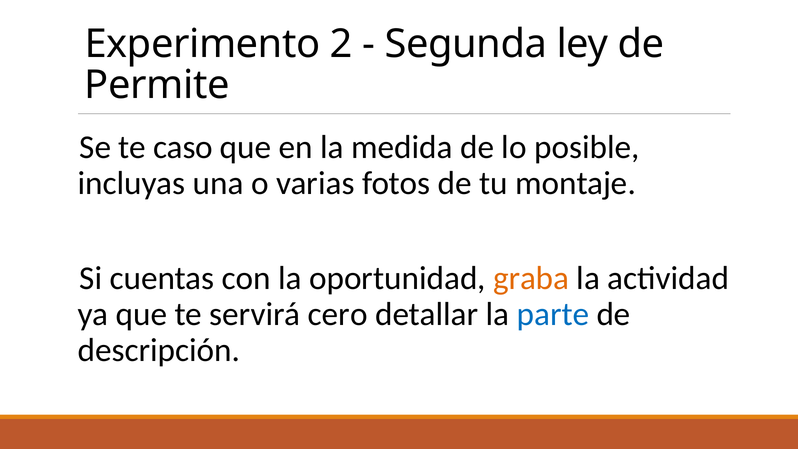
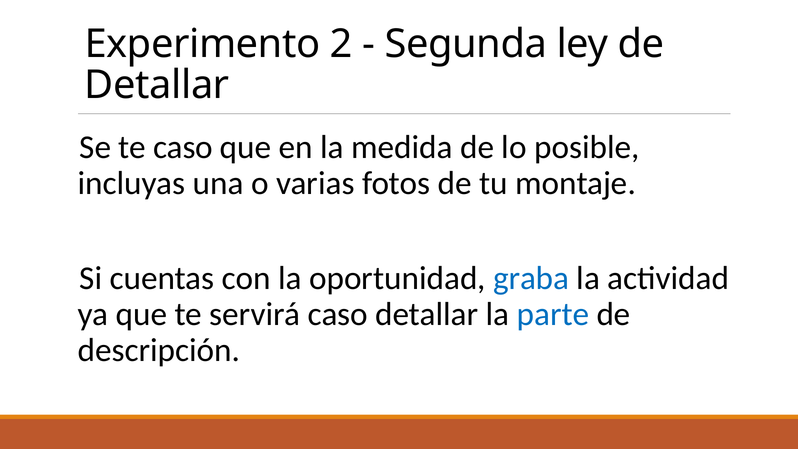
Permite at (157, 85): Permite -> Detallar
graba colour: orange -> blue
servirá cero: cero -> caso
